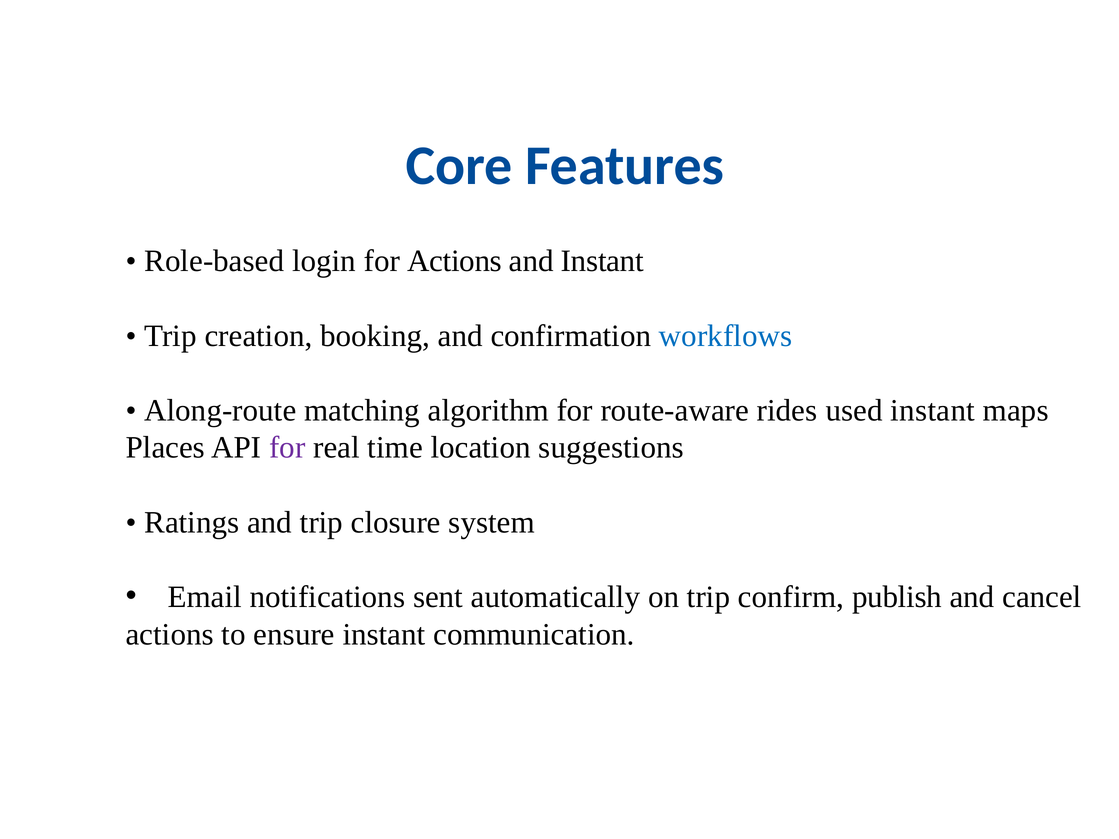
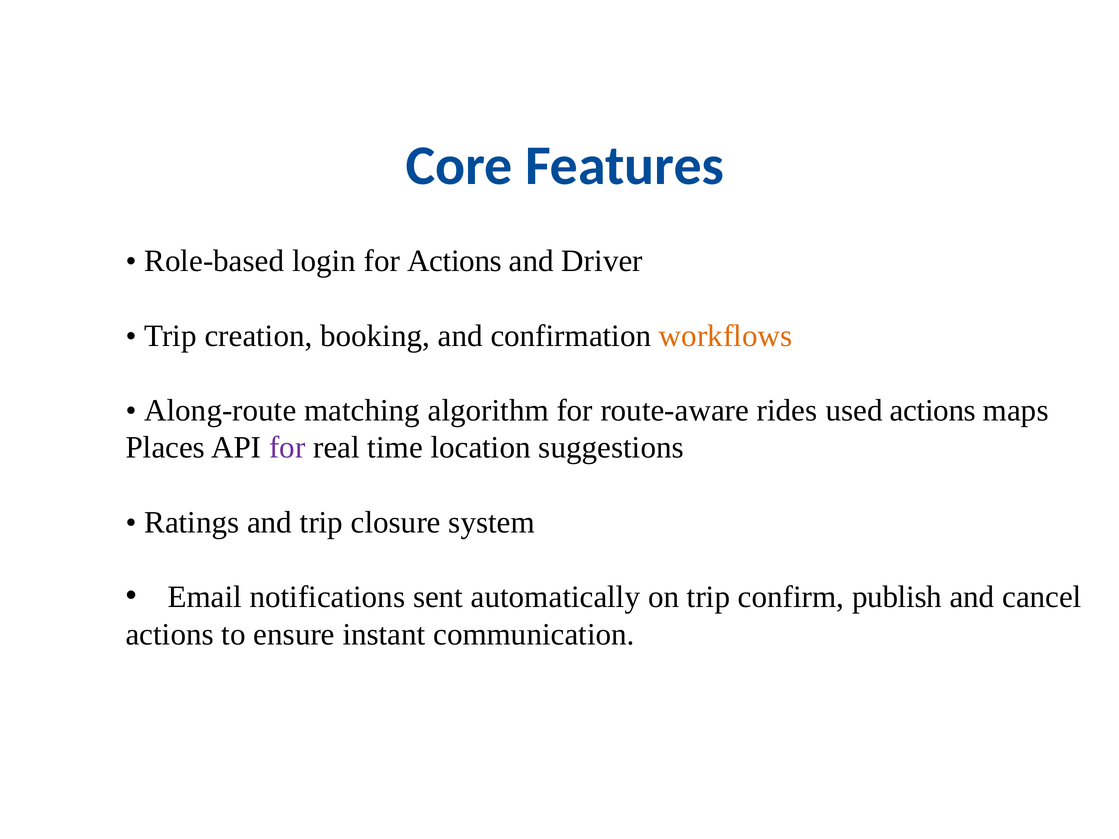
and Instant: Instant -> Driver
workflows colour: blue -> orange
used instant: instant -> actions
